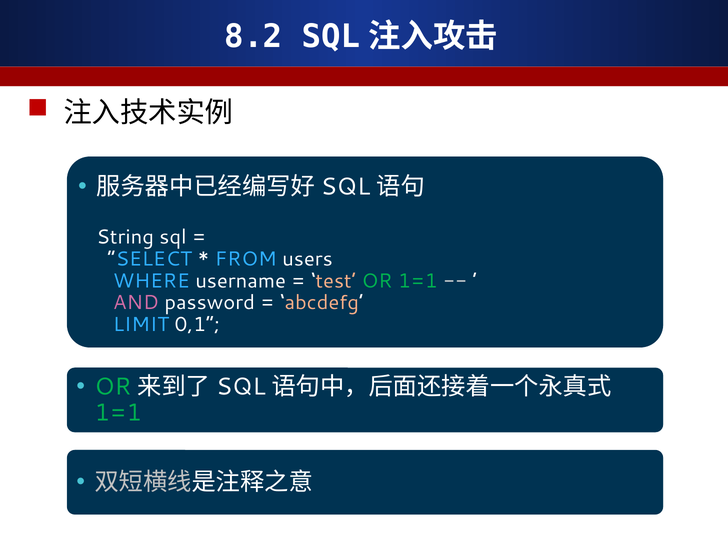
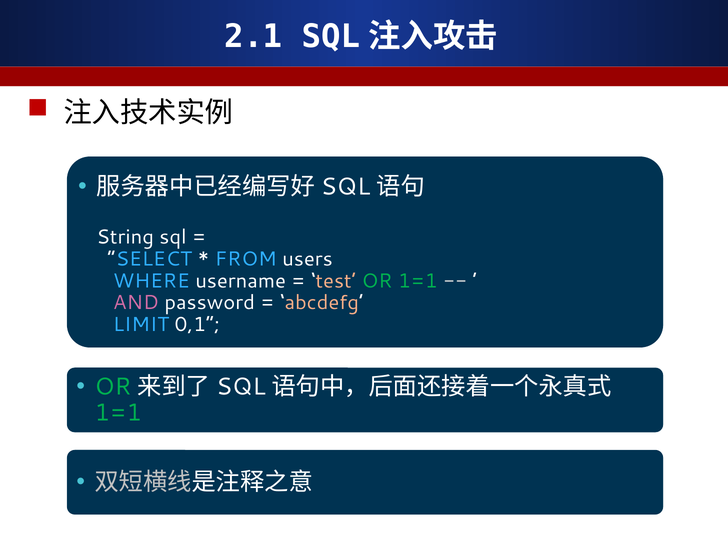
8.2: 8.2 -> 2.1
